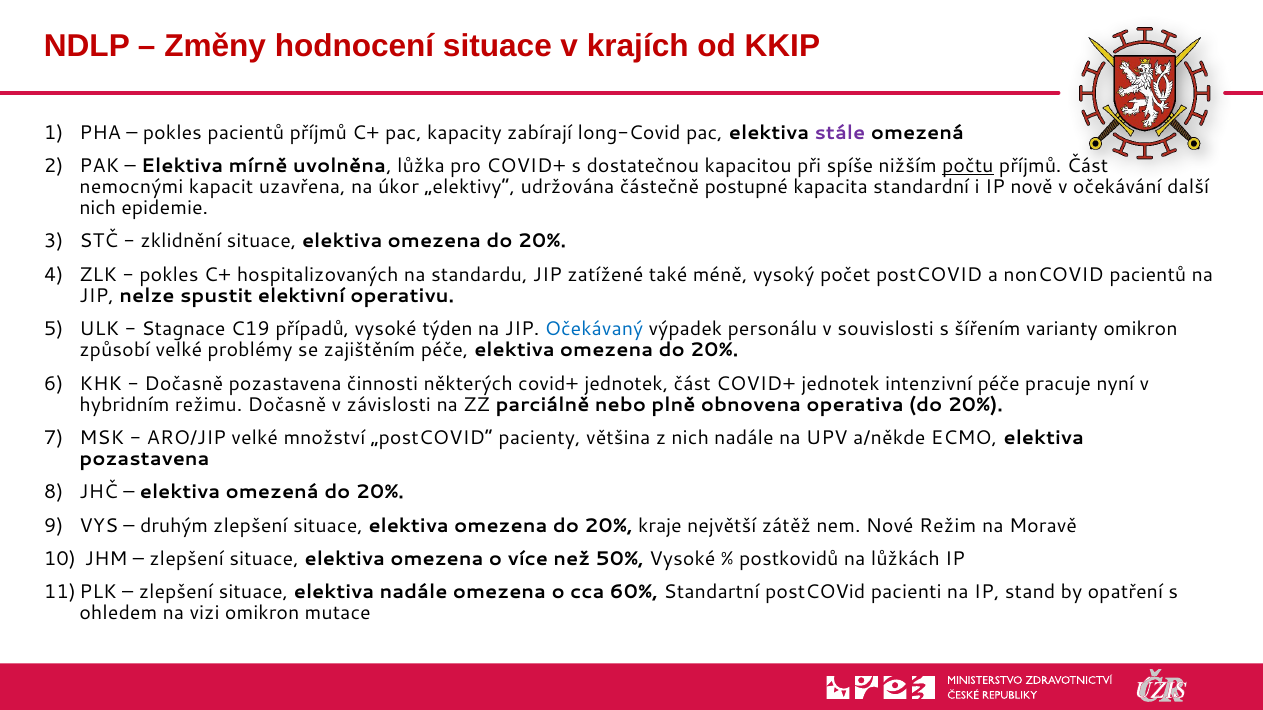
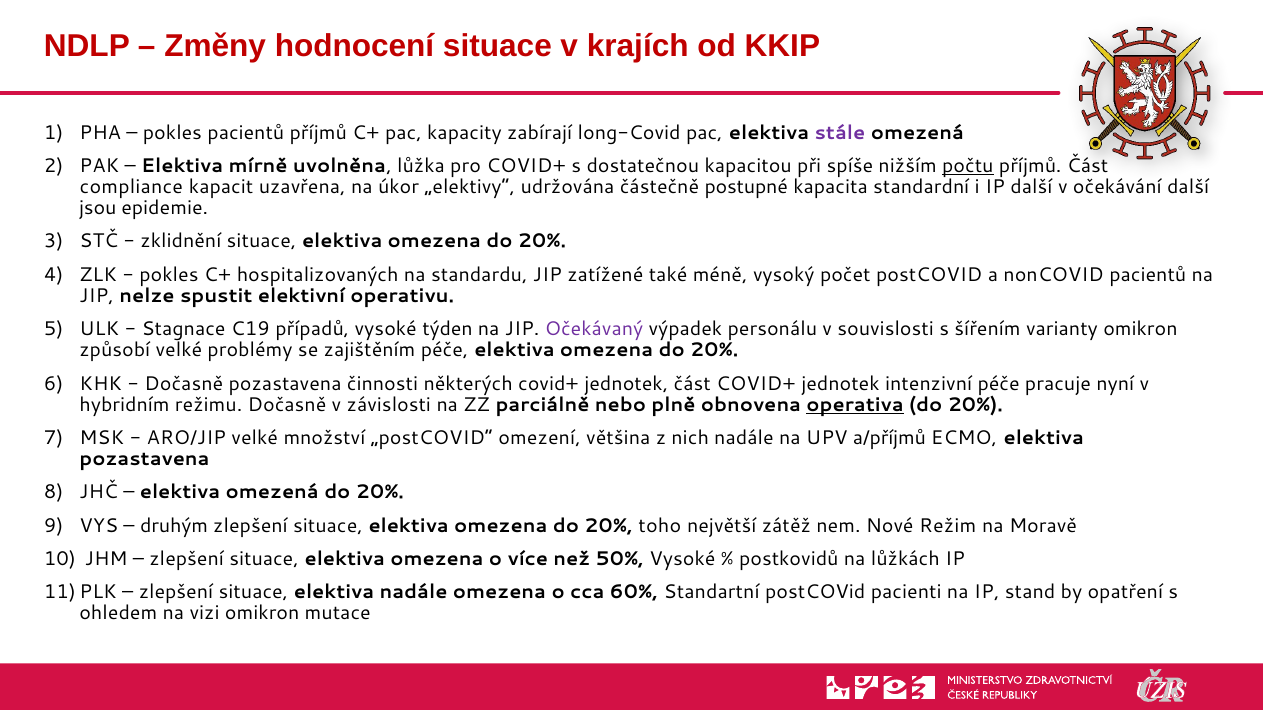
nemocnými: nemocnými -> compliance
IP nově: nově -> další
nich at (98, 208): nich -> jsou
Očekávaný colour: blue -> purple
operativa underline: none -> present
pacienty: pacienty -> omezení
a/někde: a/někde -> a/příjmů
kraje: kraje -> toho
